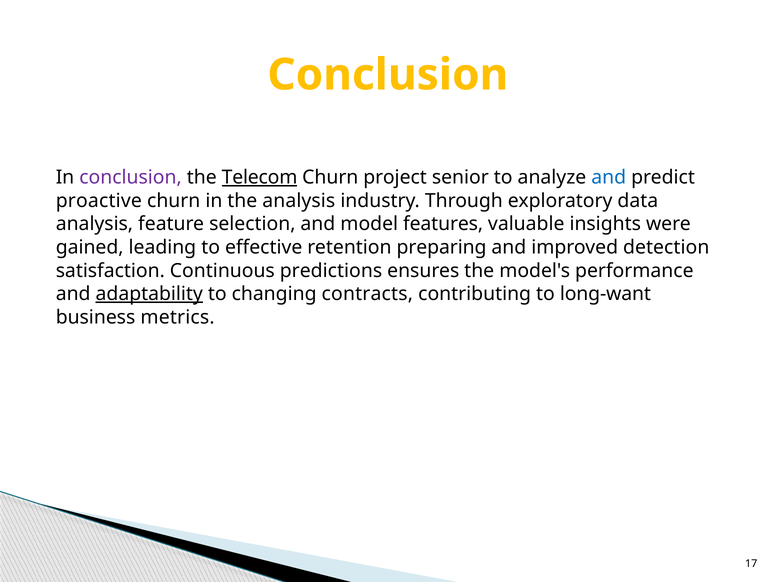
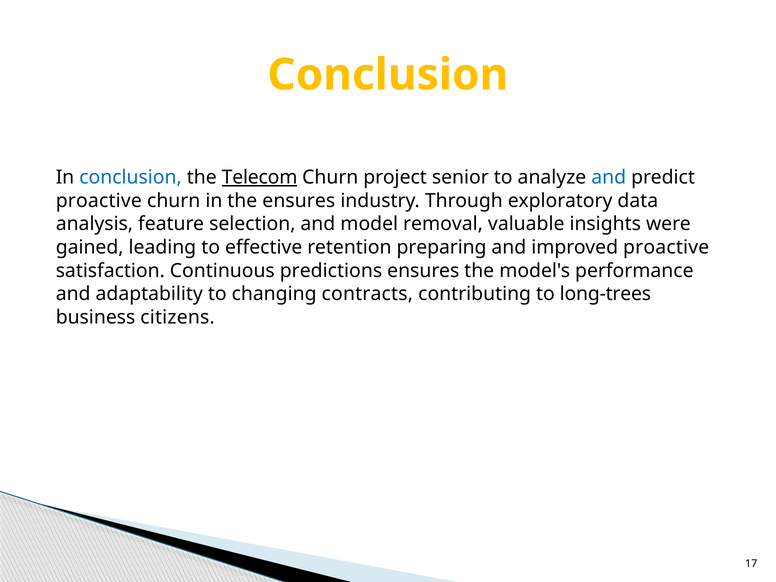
conclusion at (131, 177) colour: purple -> blue
the analysis: analysis -> ensures
features: features -> removal
improved detection: detection -> proactive
adaptability underline: present -> none
long-want: long-want -> long-trees
metrics: metrics -> citizens
